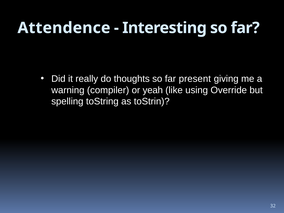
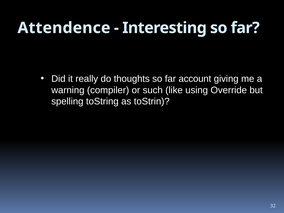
present: present -> account
yeah: yeah -> such
